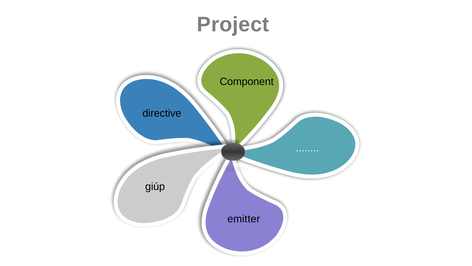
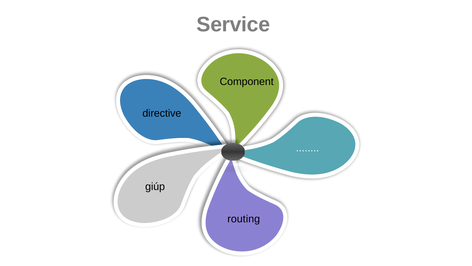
Project: Project -> Service
emitter: emitter -> routing
